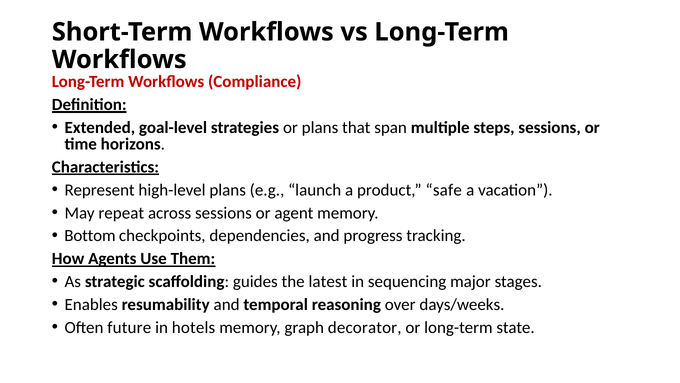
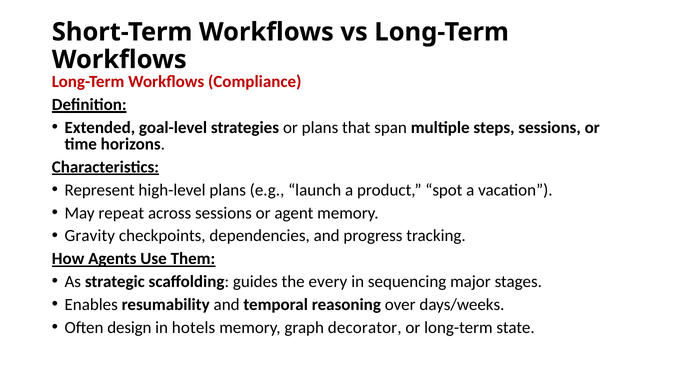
safe: safe -> spot
Bottom: Bottom -> Gravity
latest: latest -> every
future: future -> design
